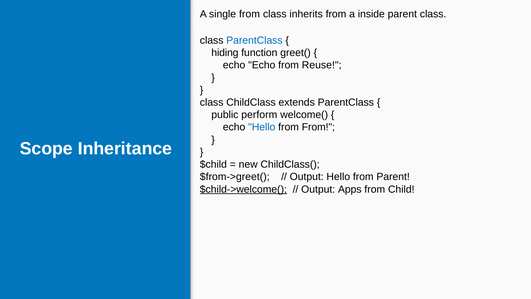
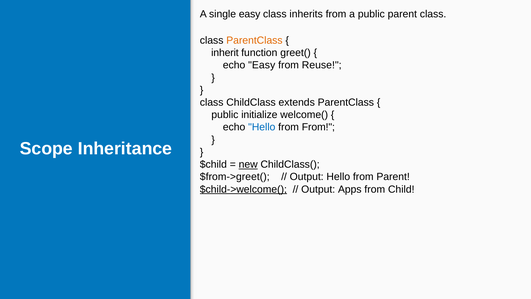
single from: from -> easy
a inside: inside -> public
ParentClass at (254, 40) colour: blue -> orange
hiding: hiding -> inherit
echo Echo: Echo -> Easy
perform: perform -> initialize
new underline: none -> present
